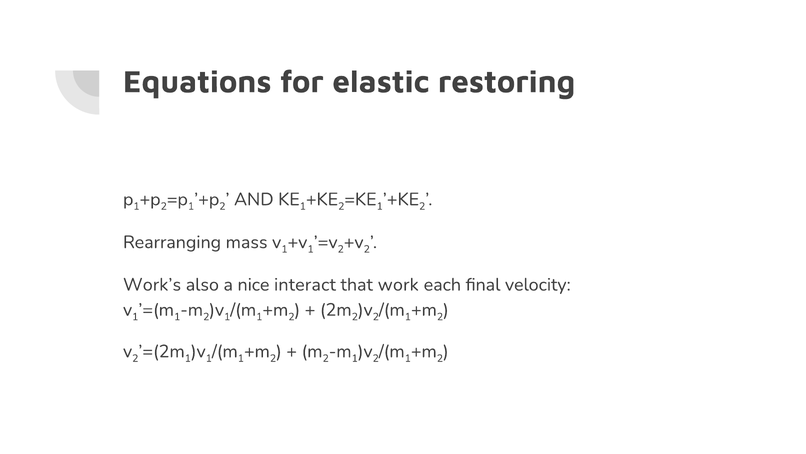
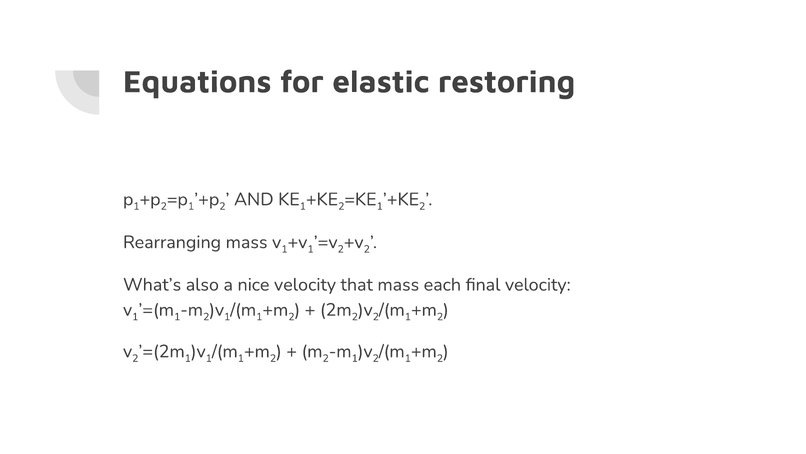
Work’s: Work’s -> What’s
nice interact: interact -> velocity
that work: work -> mass
